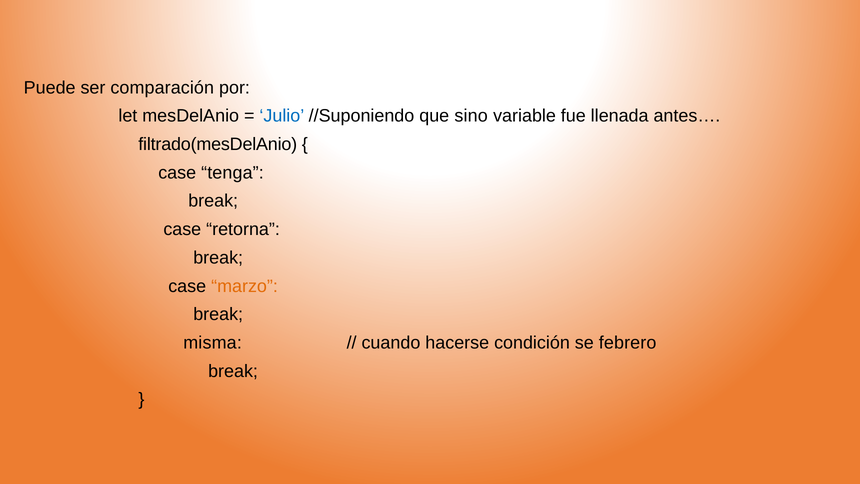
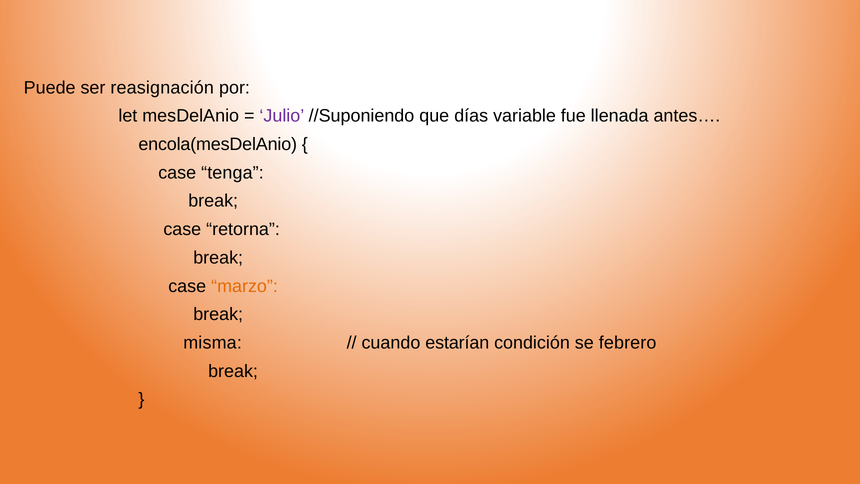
comparación: comparación -> reasignación
Julio colour: blue -> purple
sino: sino -> días
filtrado(mesDelAnio: filtrado(mesDelAnio -> encola(mesDelAnio
hacerse: hacerse -> estarían
